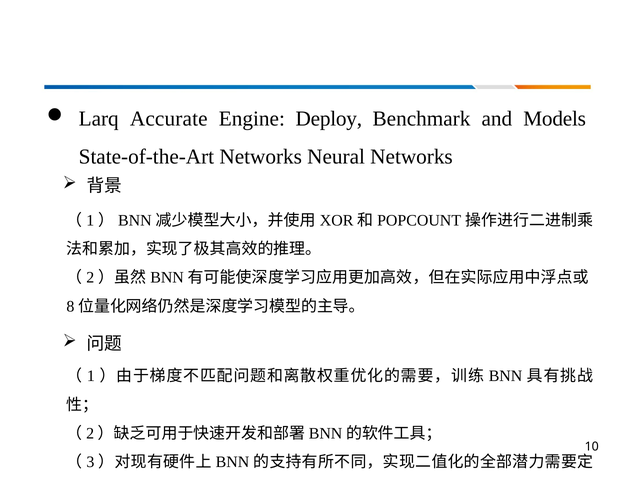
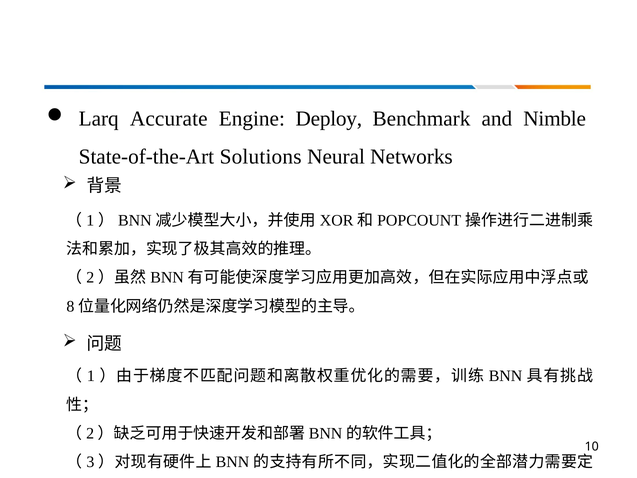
Models: Models -> Nimble
State-of-the-Art Networks: Networks -> Solutions
